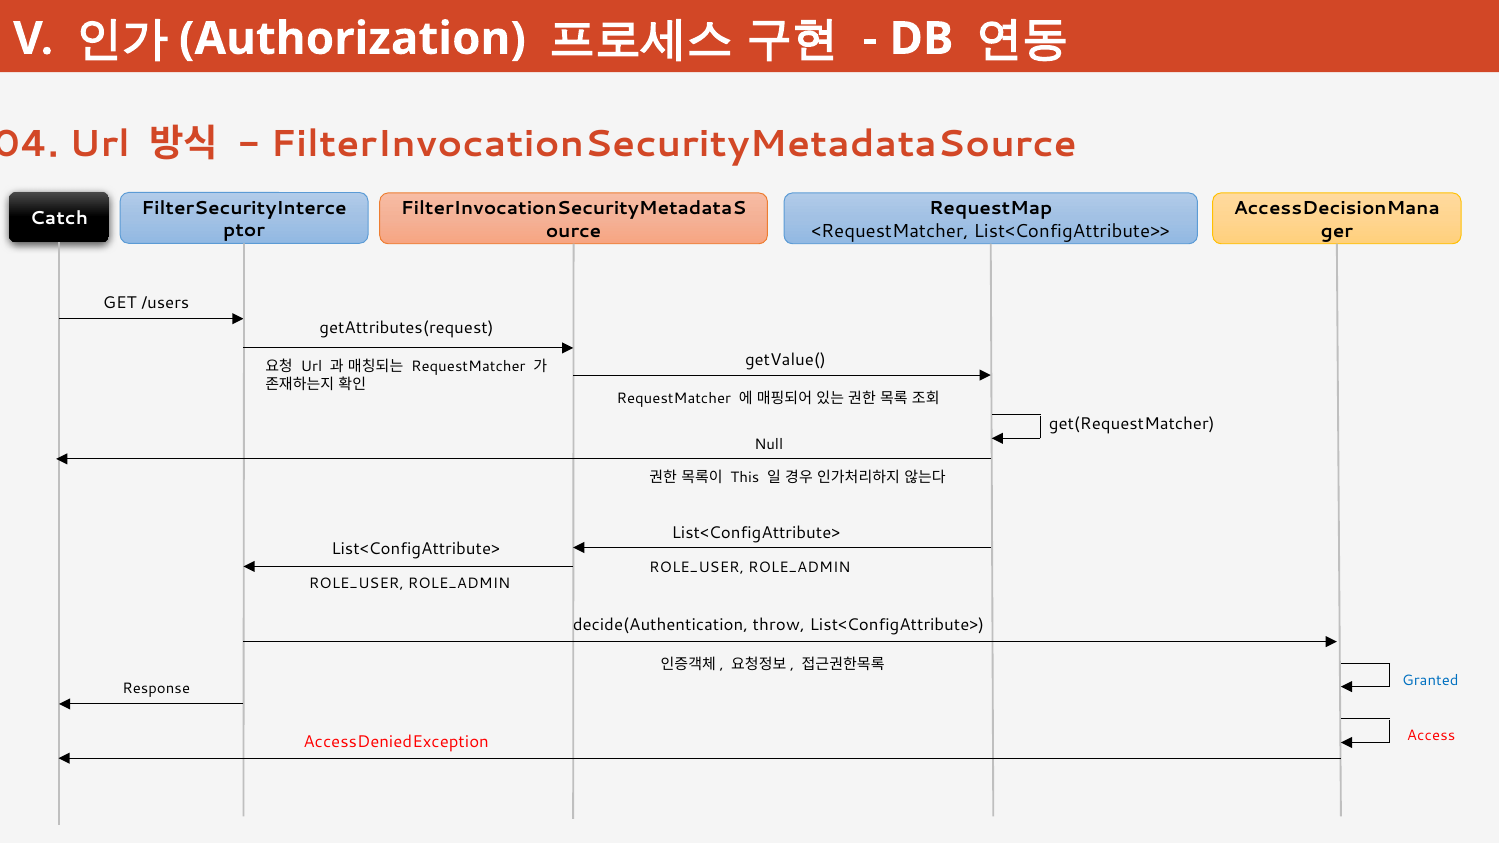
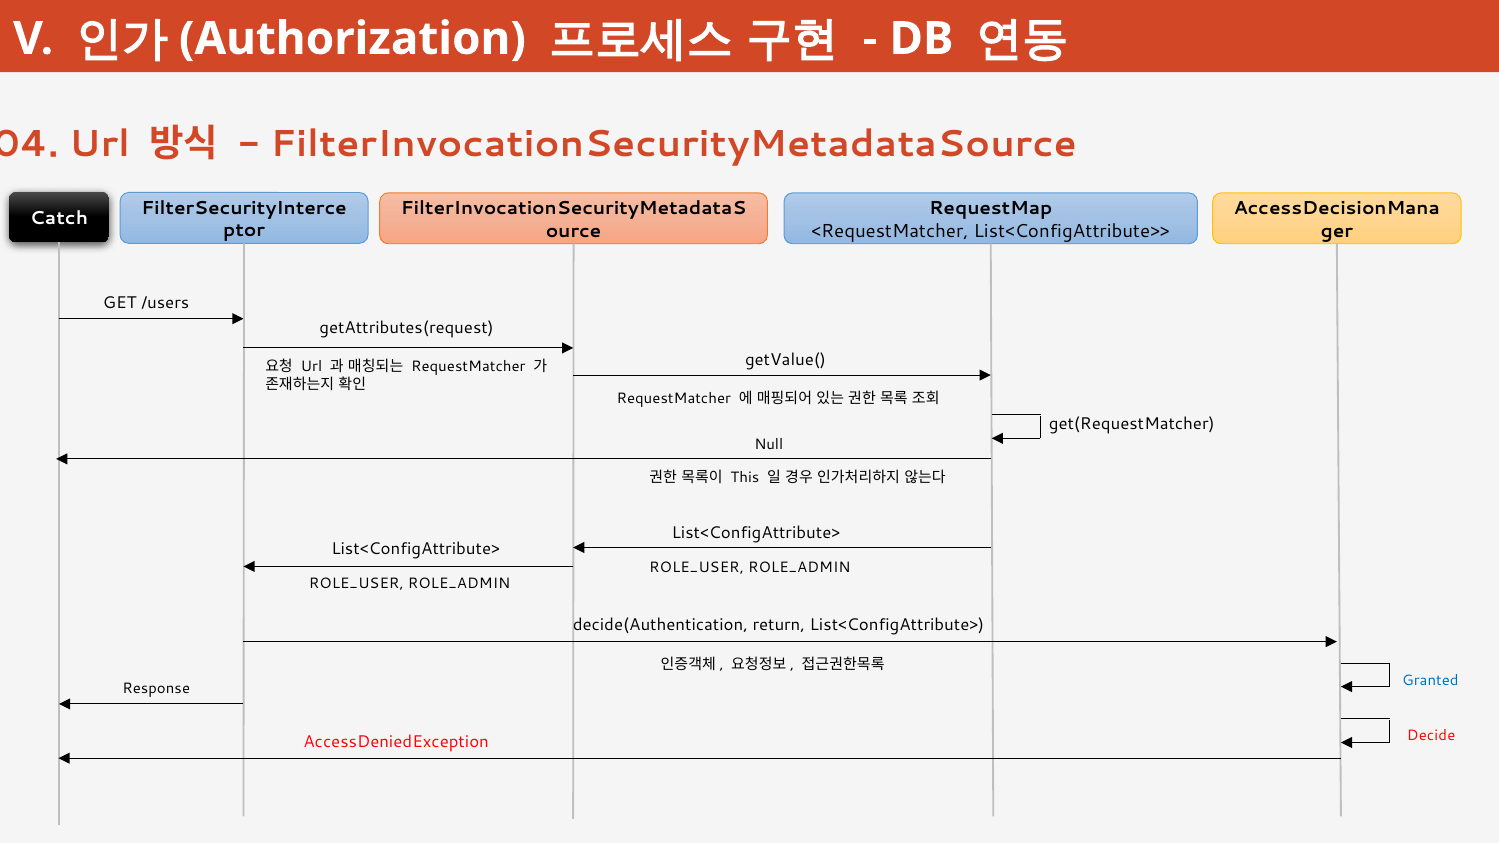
throw: throw -> return
Access: Access -> Decide
